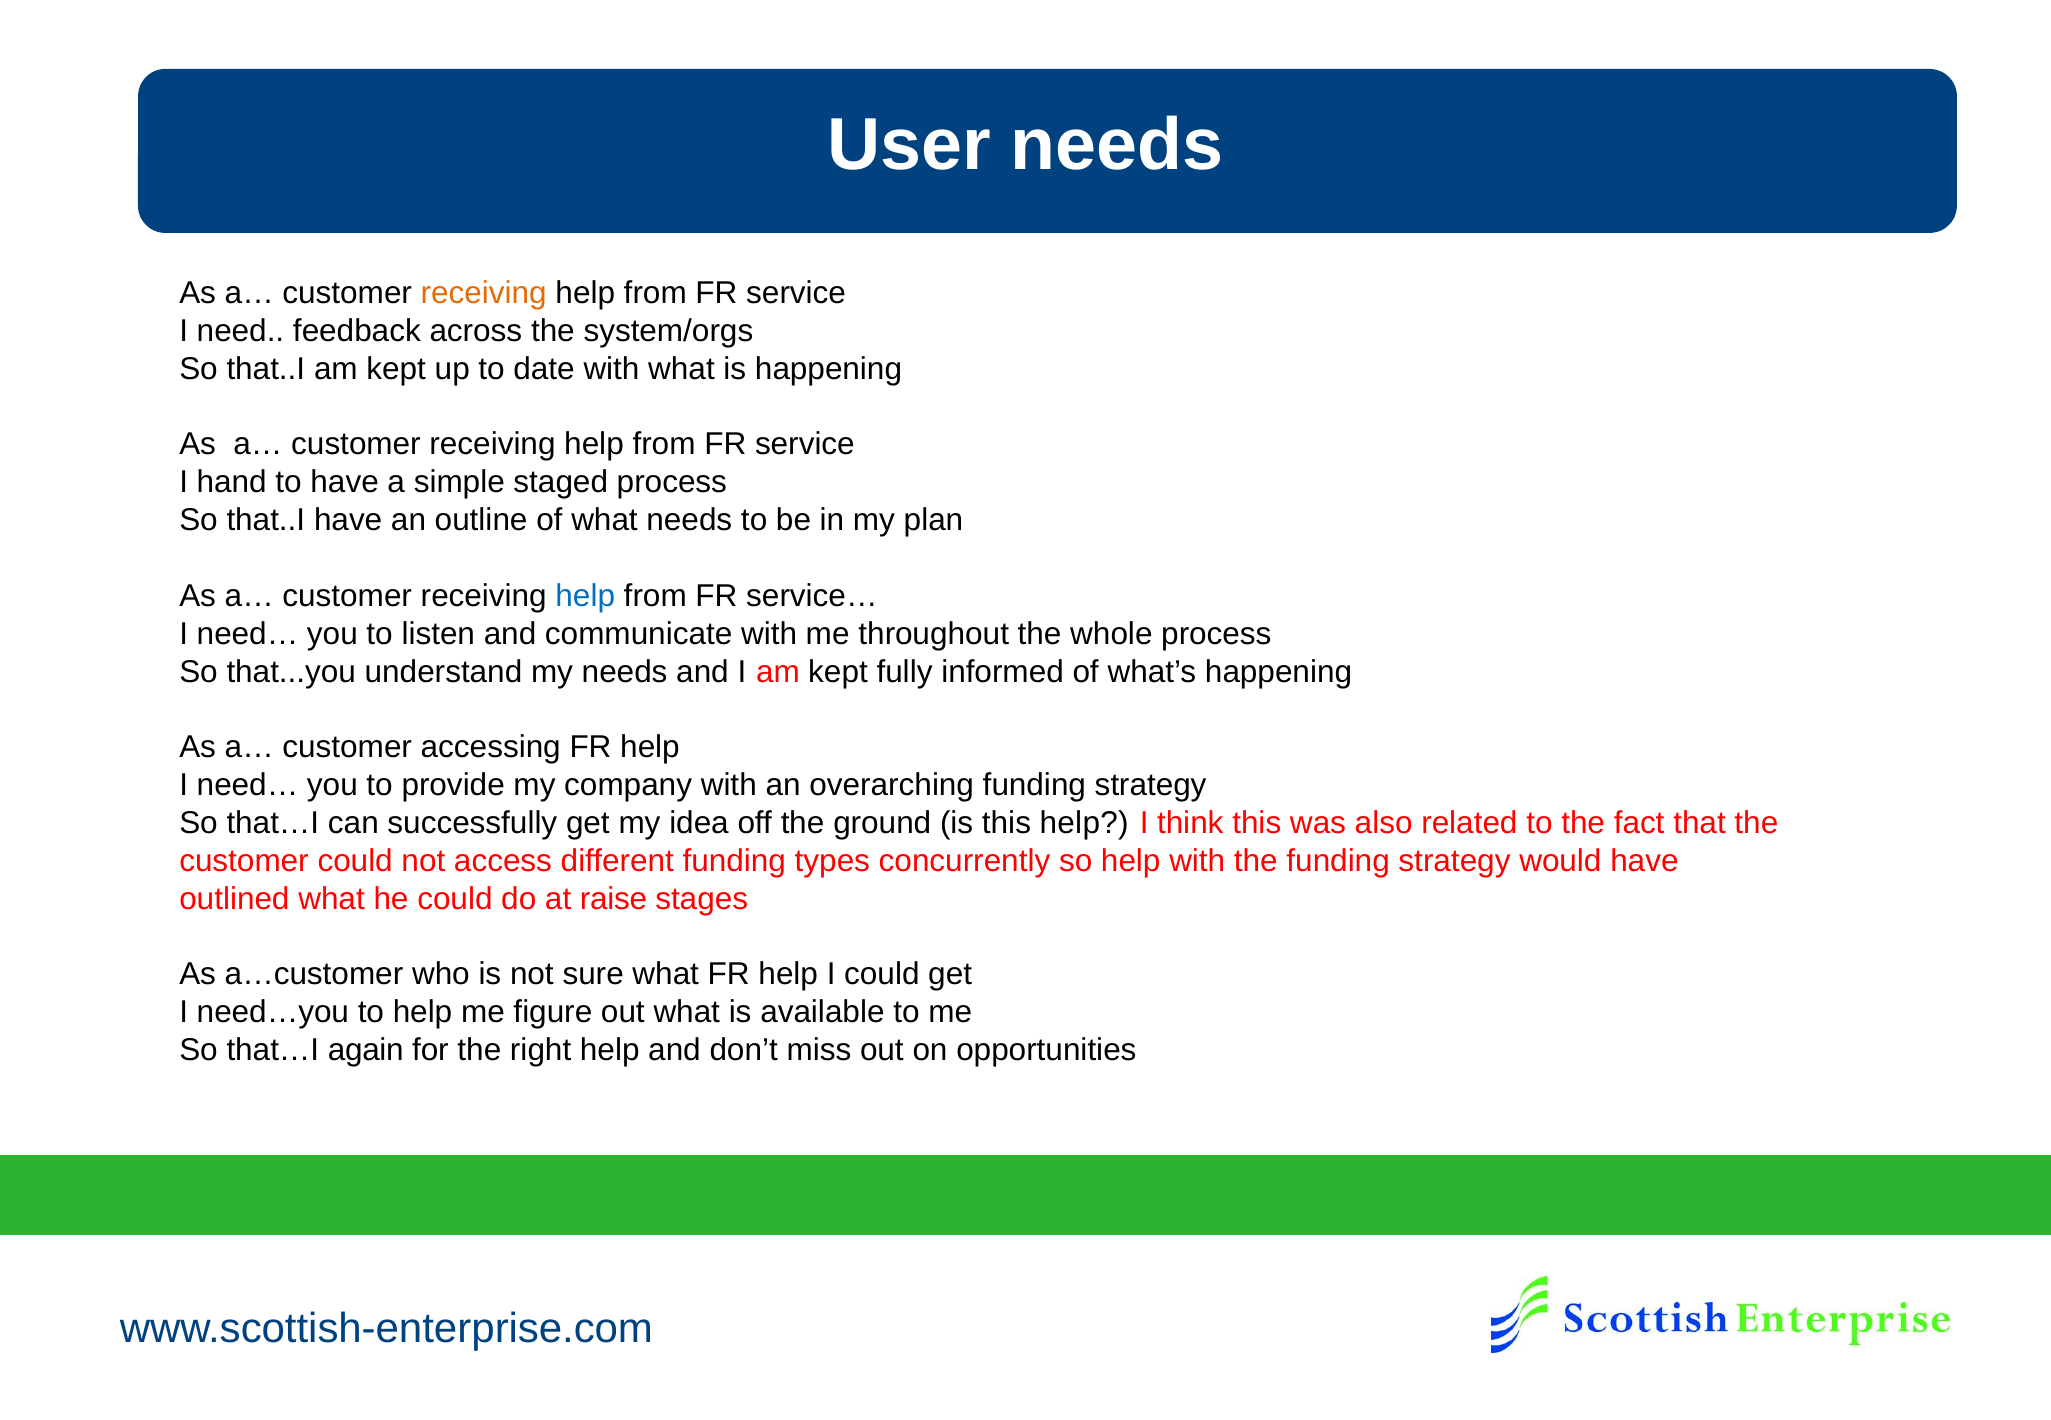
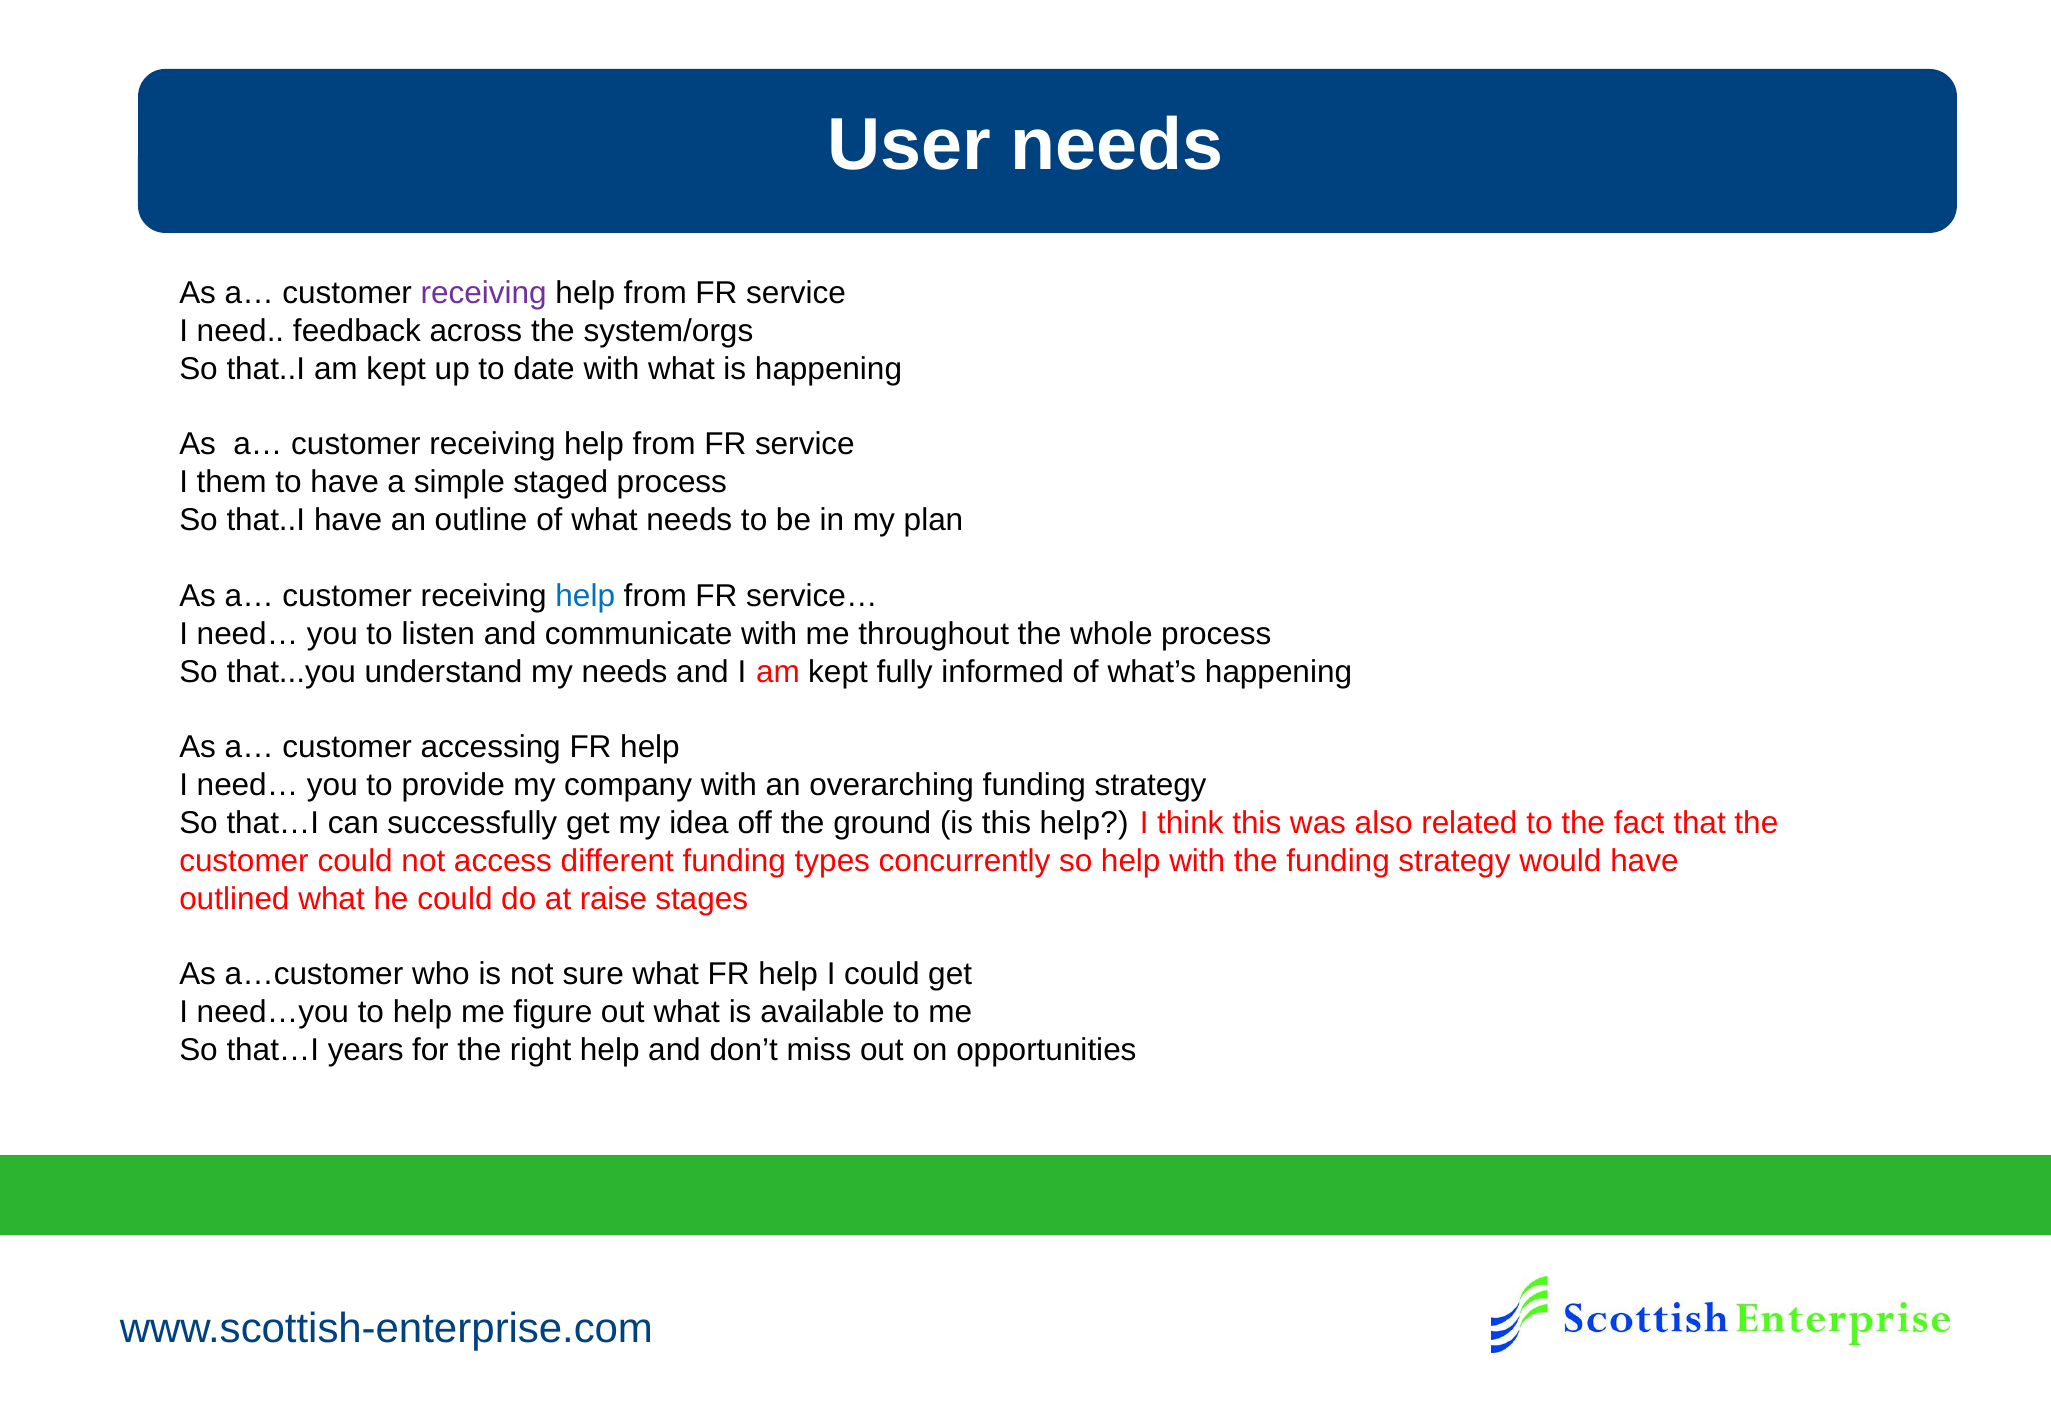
receiving at (484, 293) colour: orange -> purple
hand: hand -> them
again: again -> years
